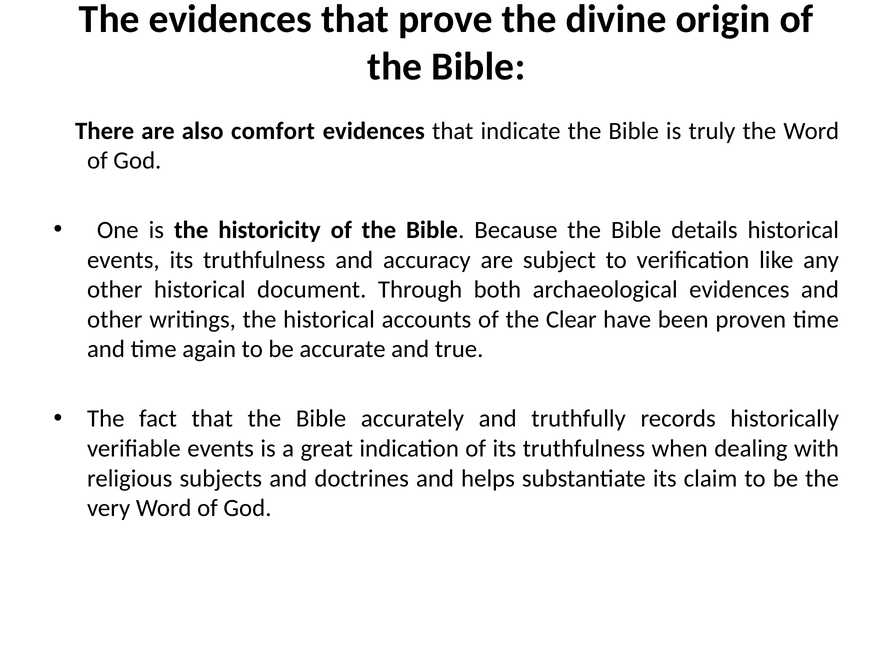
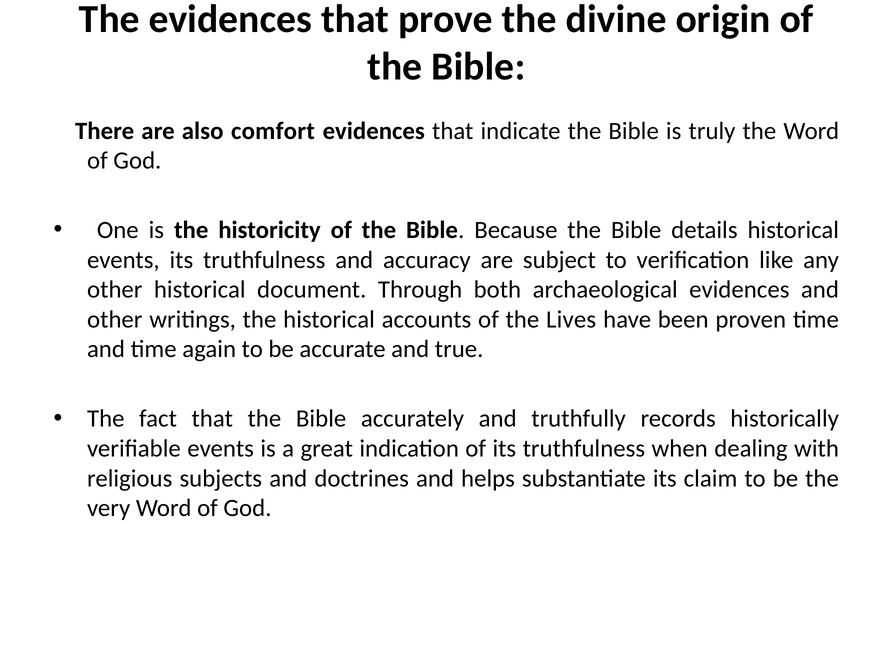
Clear: Clear -> Lives
